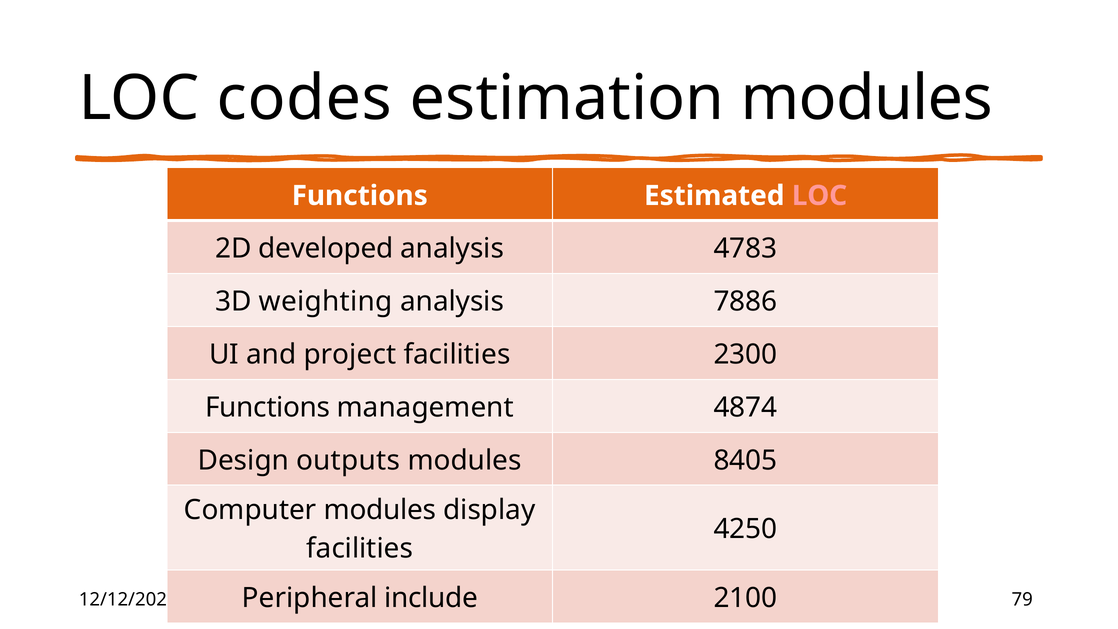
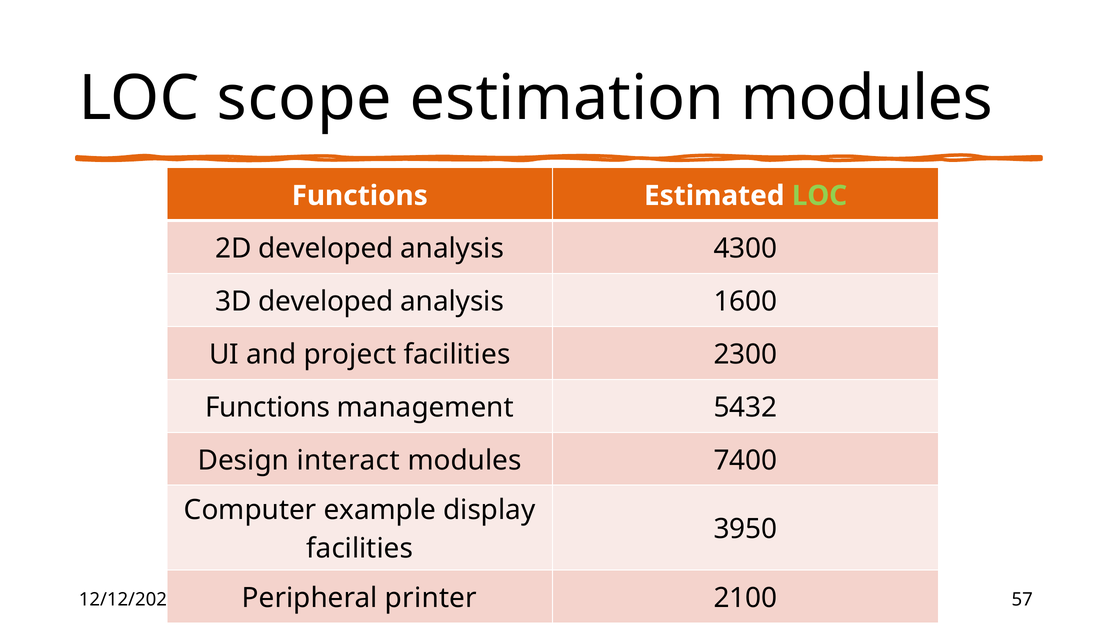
codes: codes -> scope
LOC at (819, 196) colour: pink -> light green
4783: 4783 -> 4300
3D weighting: weighting -> developed
7886: 7886 -> 1600
4874: 4874 -> 5432
outputs: outputs -> interact
8405: 8405 -> 7400
Computer modules: modules -> example
4250: 4250 -> 3950
include: include -> printer
79: 79 -> 57
